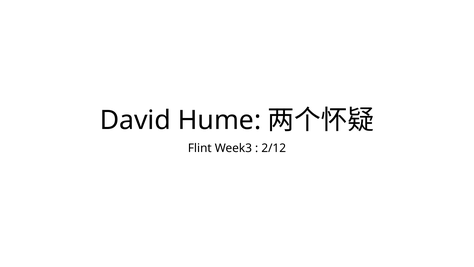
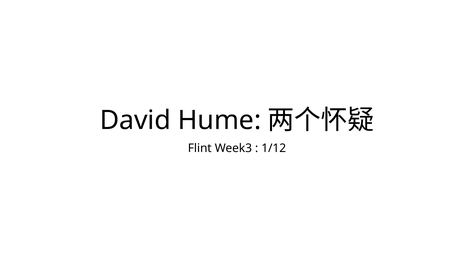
2/12: 2/12 -> 1/12
